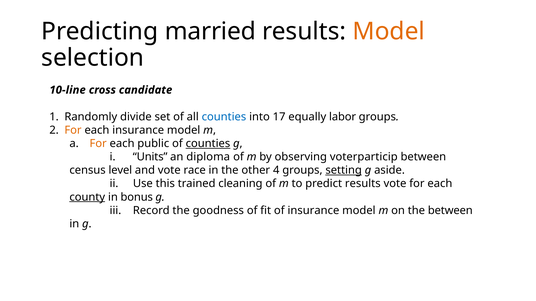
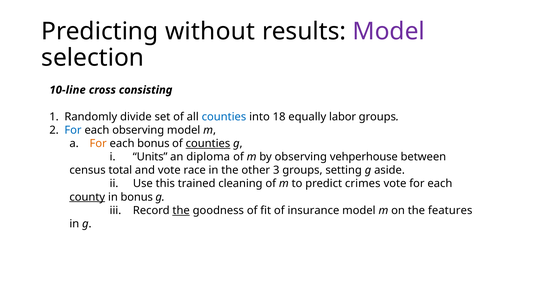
married: married -> without
Model at (389, 31) colour: orange -> purple
candidate: candidate -> consisting
17: 17 -> 18
For at (73, 130) colour: orange -> blue
each insurance: insurance -> observing
each public: public -> bonus
voterparticip: voterparticip -> vehperhouse
level: level -> total
4: 4 -> 3
setting underline: present -> none
predict results: results -> crimes
the at (181, 211) underline: none -> present
the between: between -> features
